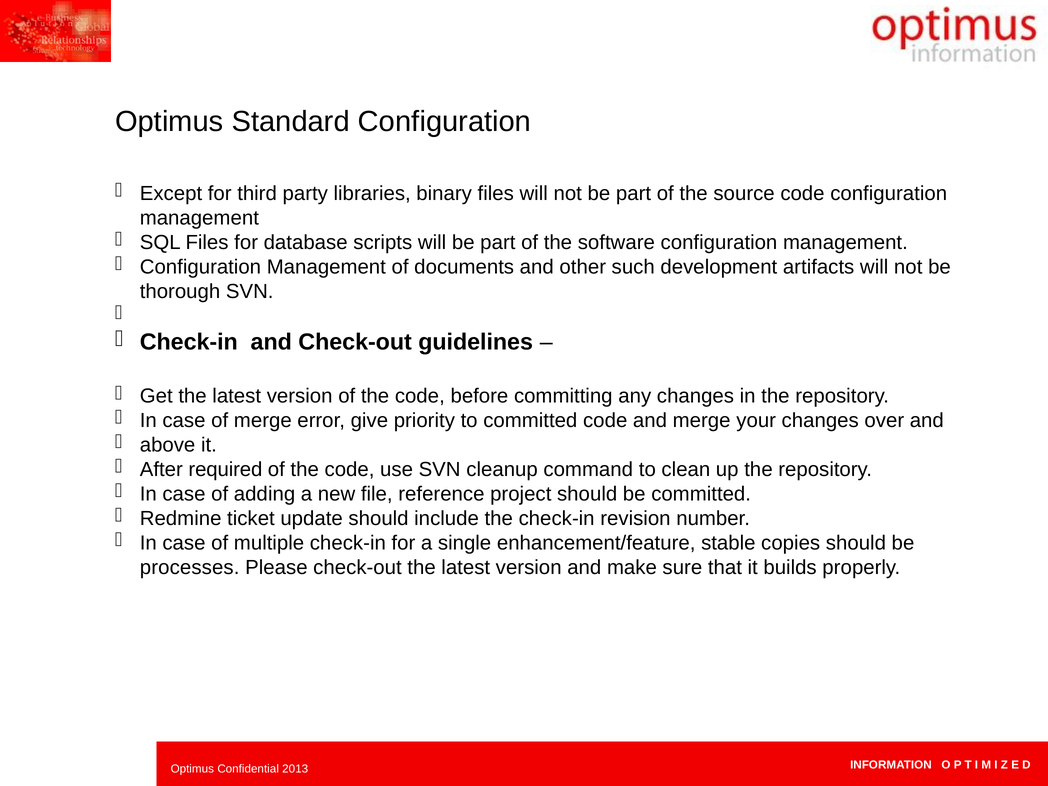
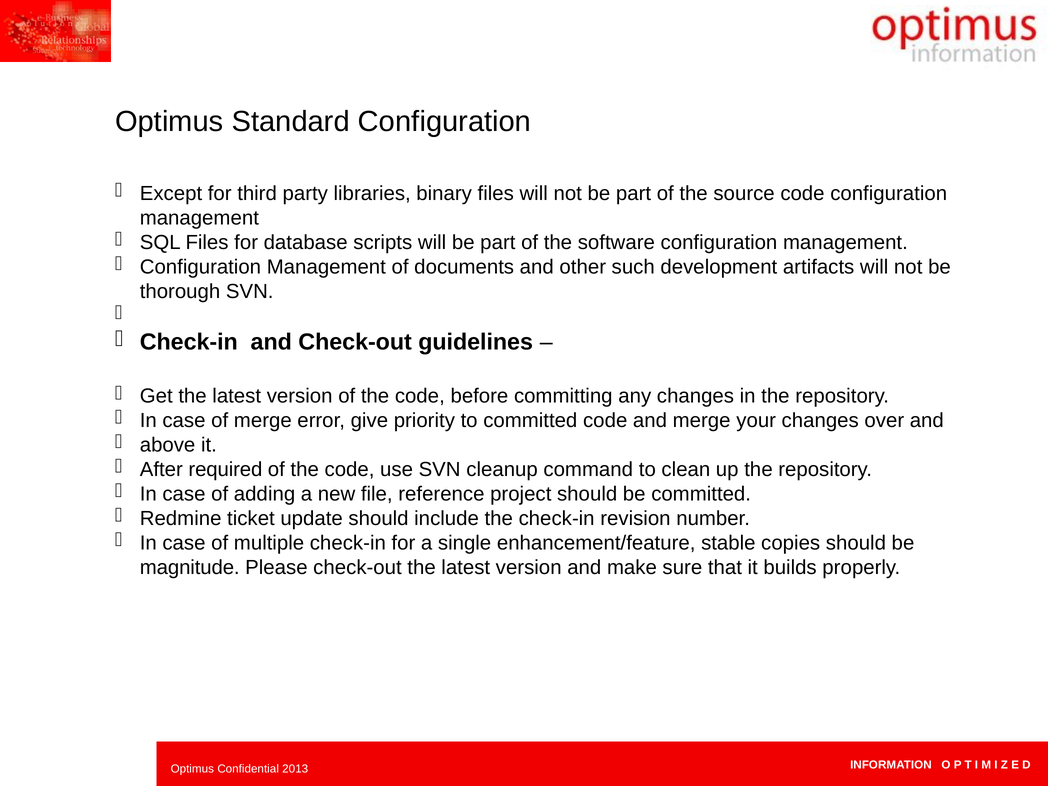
processes: processes -> magnitude
